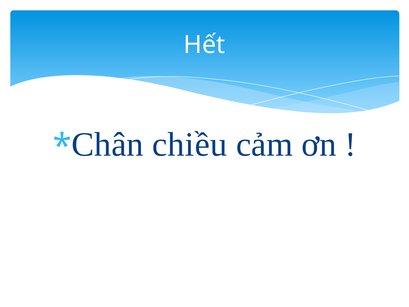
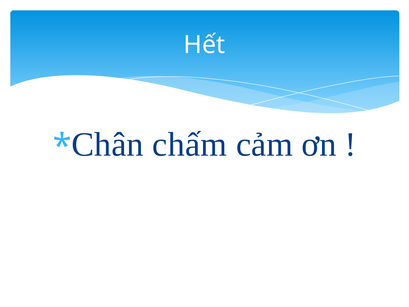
chiều: chiều -> chấm
